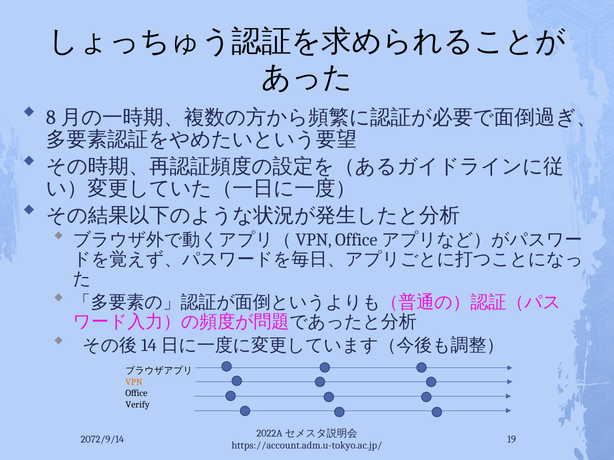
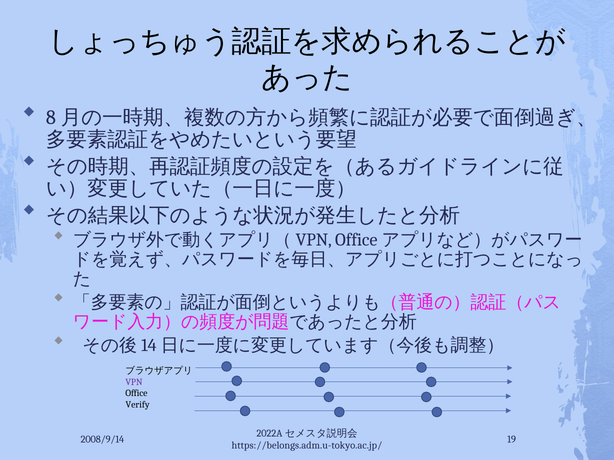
VPN colour: orange -> purple
2072/9/14: 2072/9/14 -> 2008/9/14
https://account.adm.u-tokyo.ac.jp/: https://account.adm.u-tokyo.ac.jp/ -> https://belongs.adm.u-tokyo.ac.jp/
